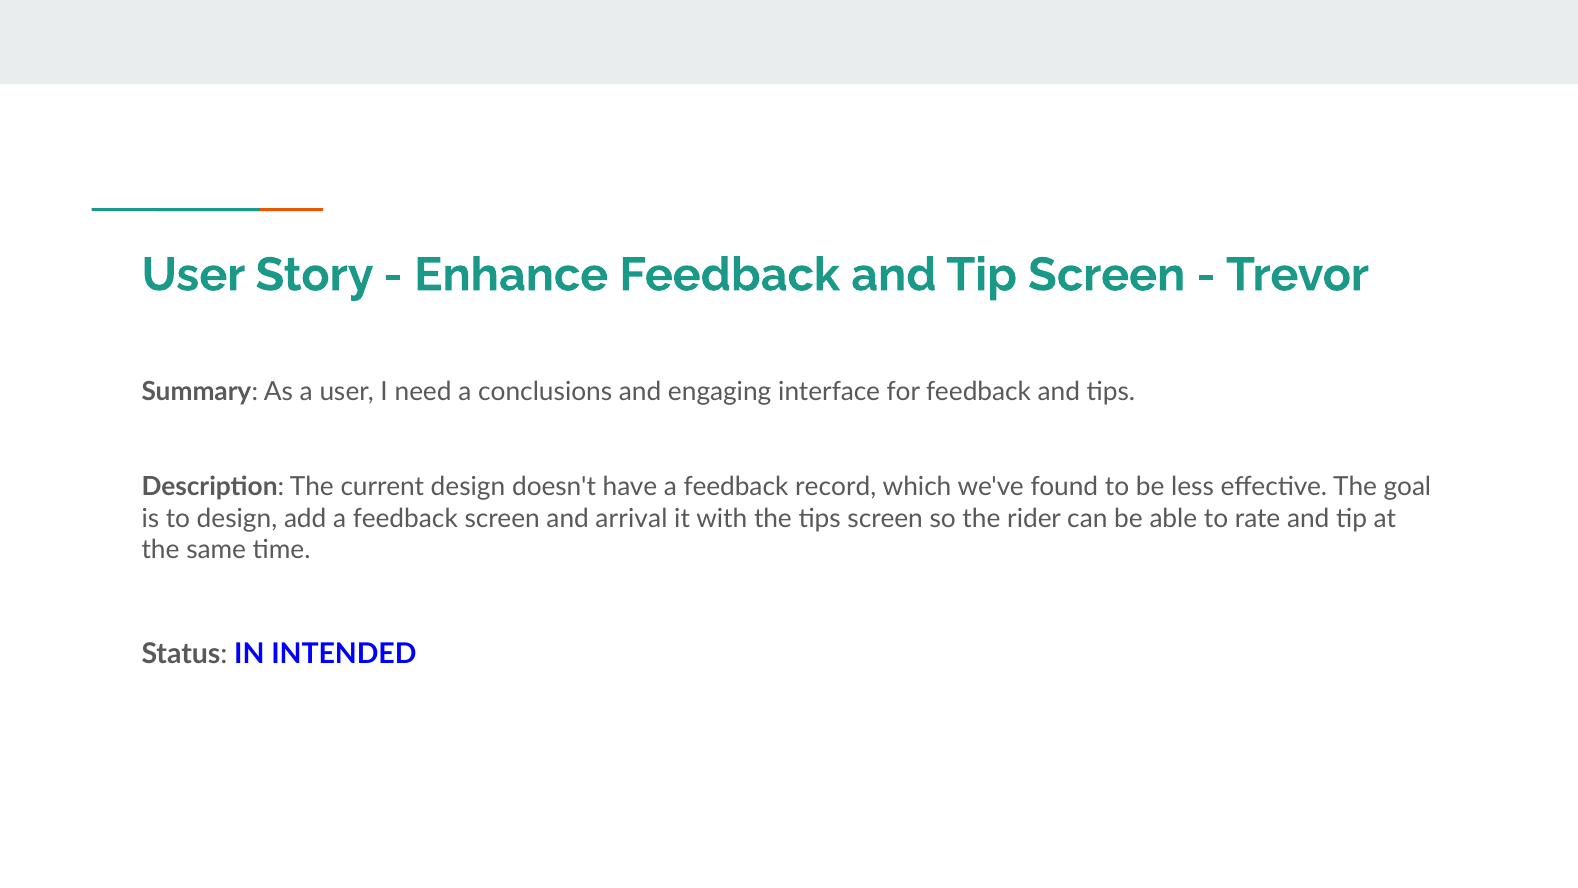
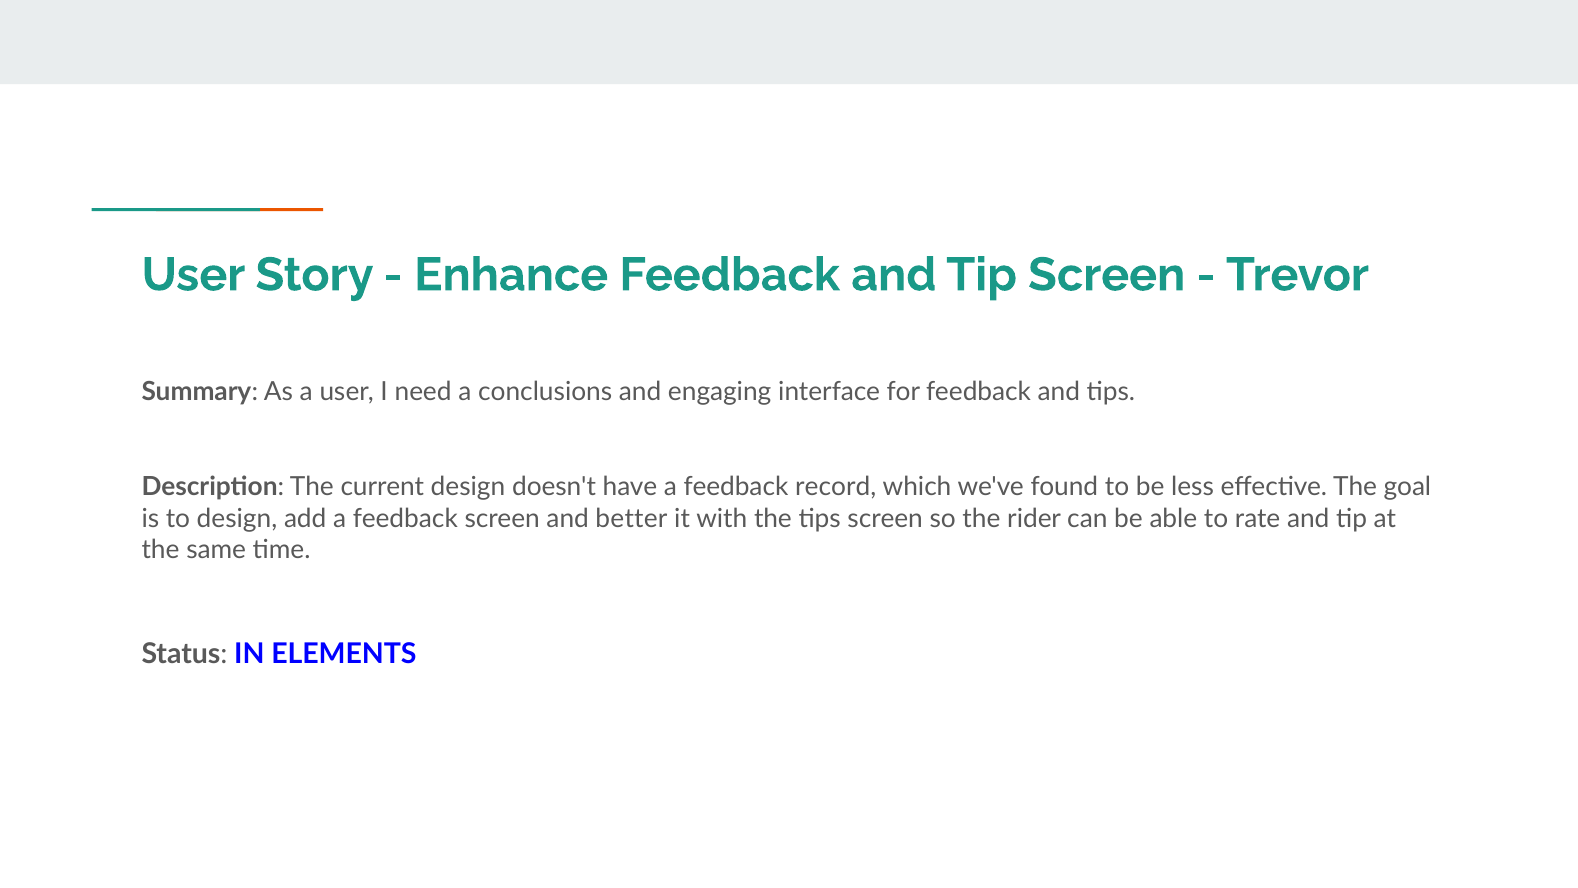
arrival: arrival -> better
INTENDED: INTENDED -> ELEMENTS
